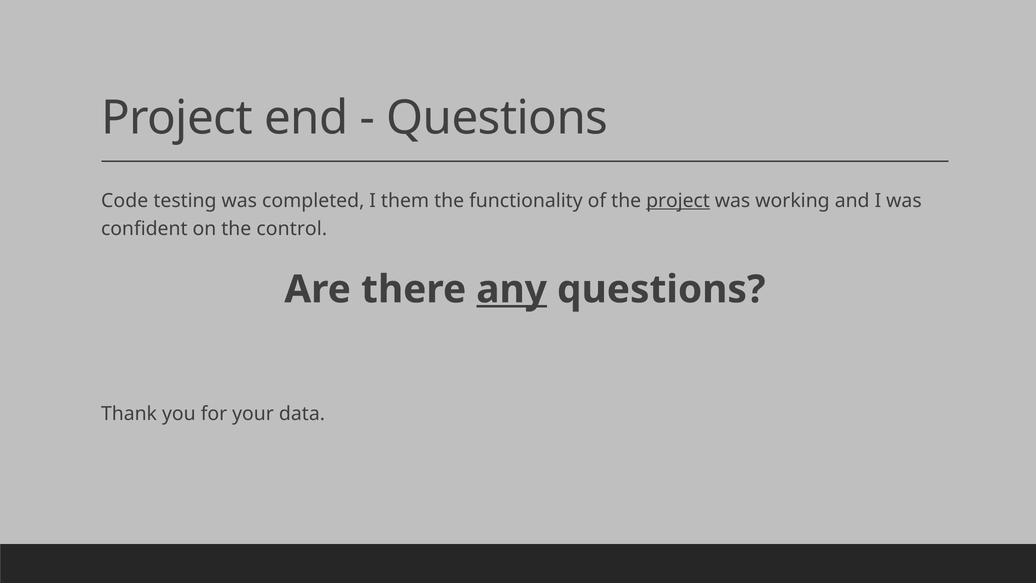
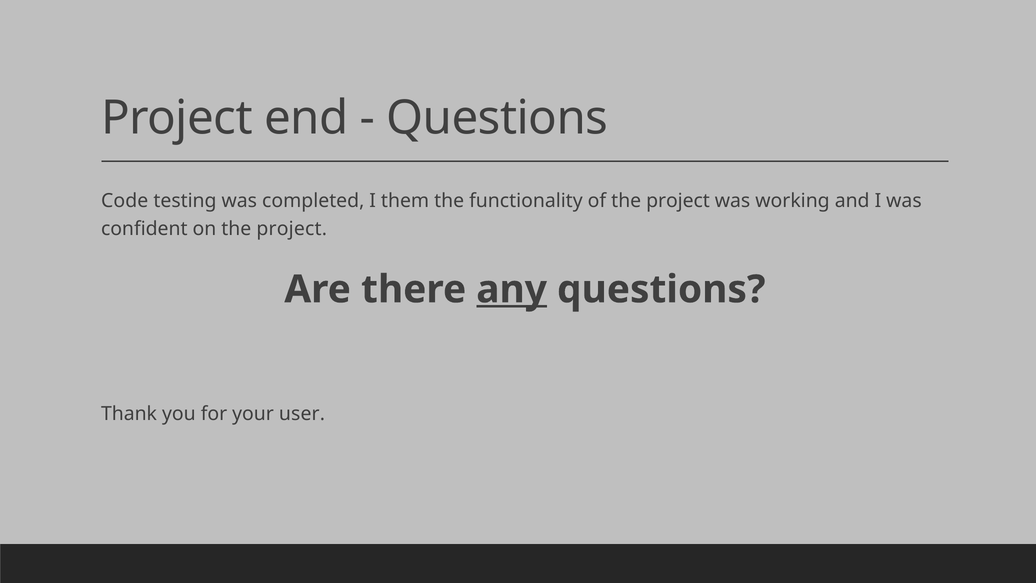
project at (678, 201) underline: present -> none
on the control: control -> project
data: data -> user
